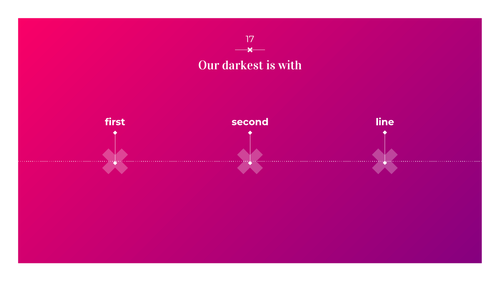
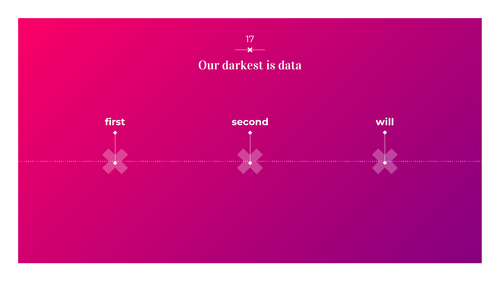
with: with -> data
line: line -> will
